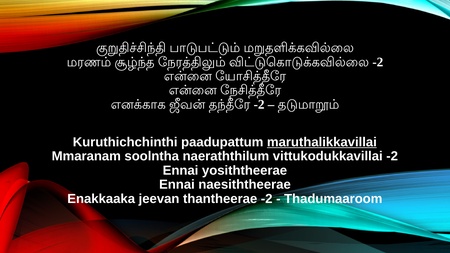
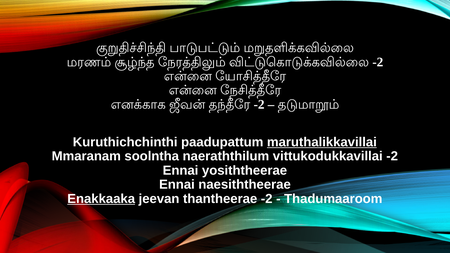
Enakkaaka underline: none -> present
